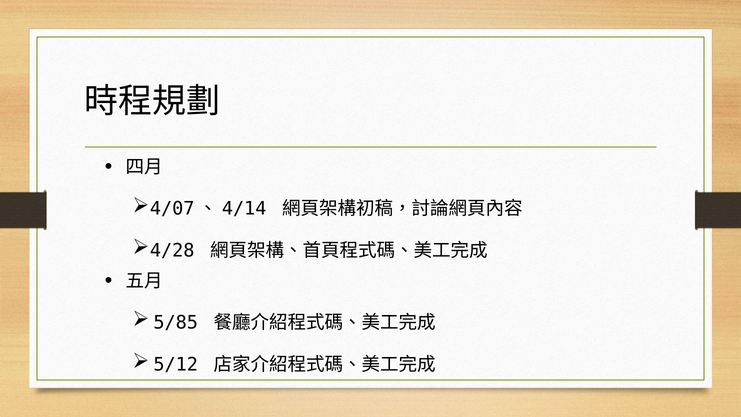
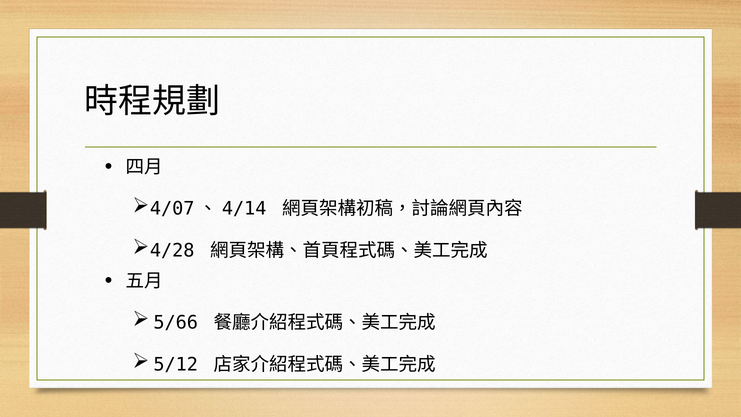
5/85: 5/85 -> 5/66
